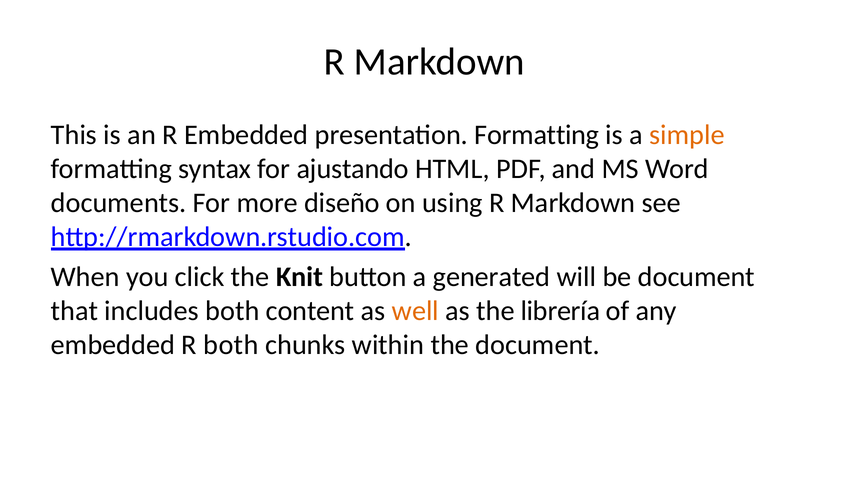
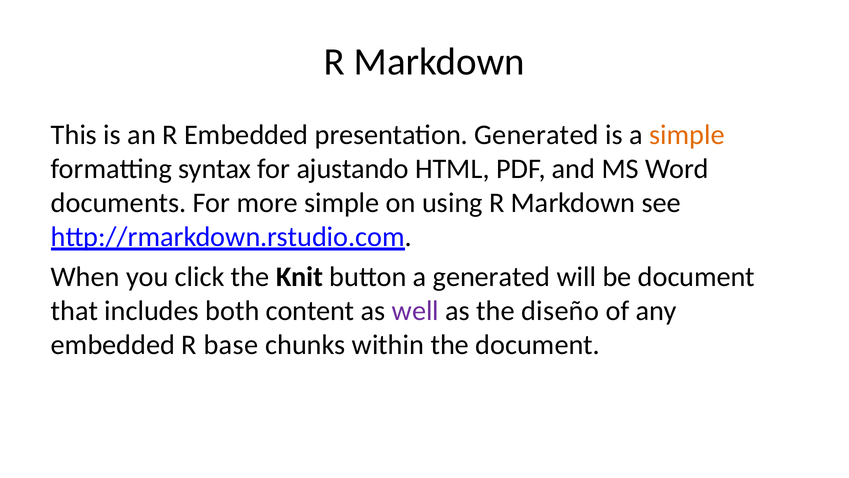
presentation Formatting: Formatting -> Generated
more diseño: diseño -> simple
well colour: orange -> purple
librería: librería -> diseño
R both: both -> base
